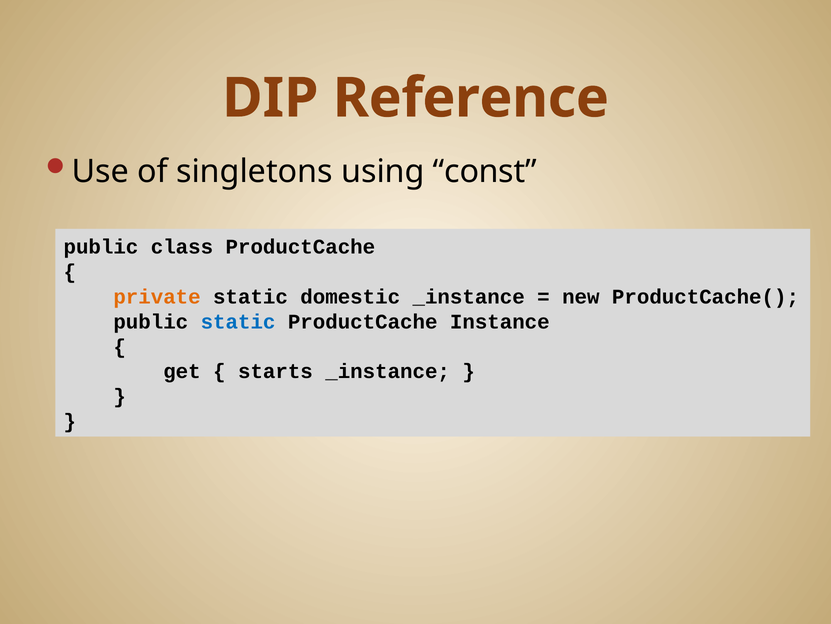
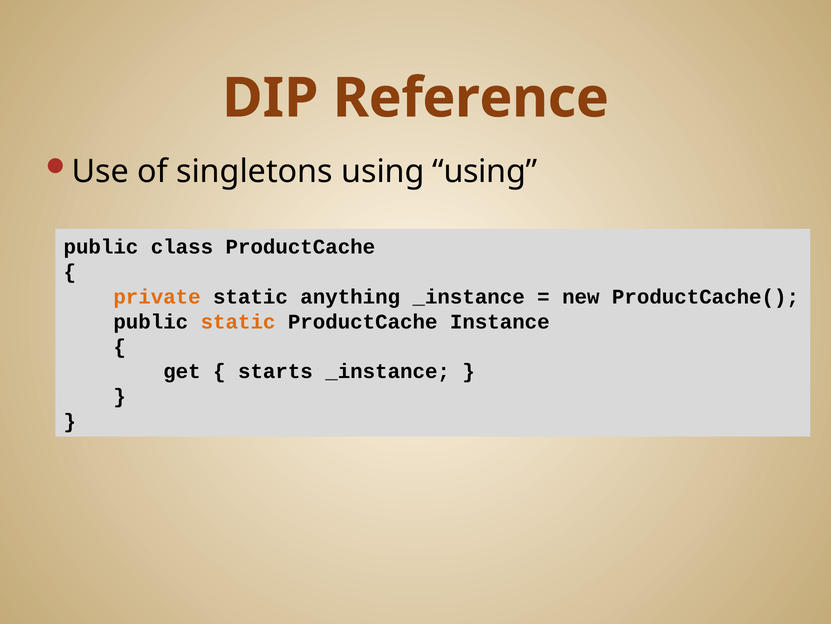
using const: const -> using
domestic: domestic -> anything
static at (238, 321) colour: blue -> orange
